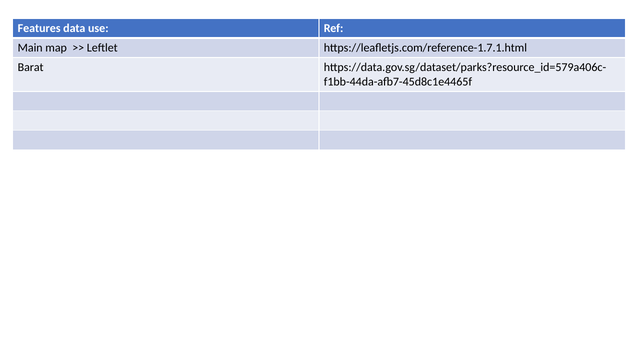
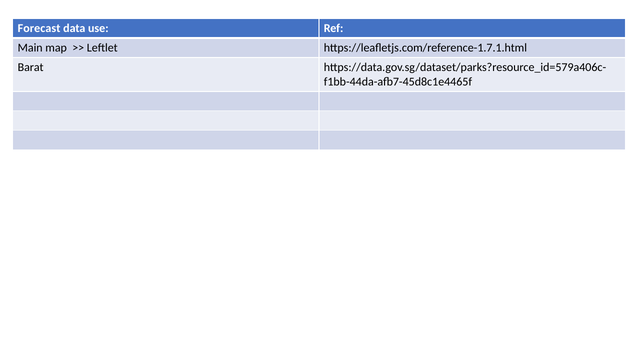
Features: Features -> Forecast
